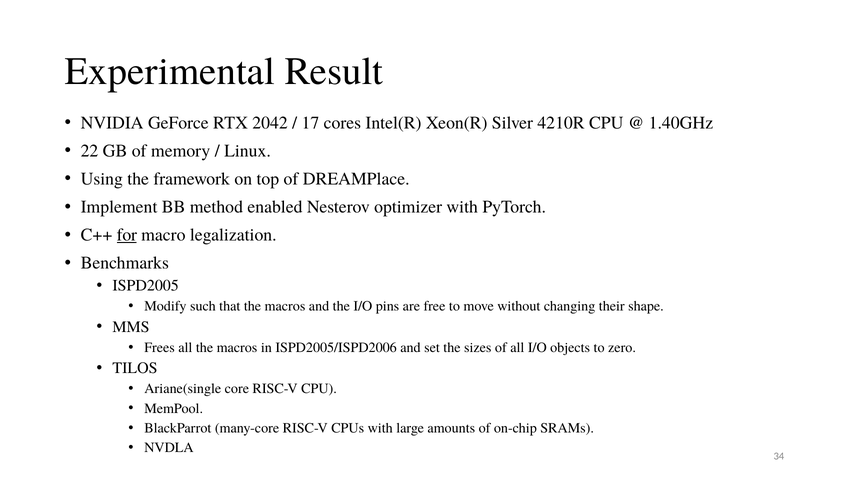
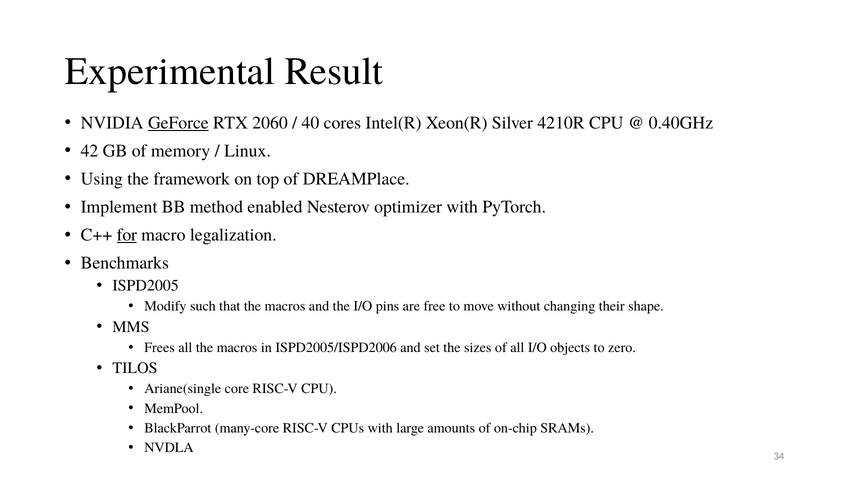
GeForce underline: none -> present
2042: 2042 -> 2060
17: 17 -> 40
1.40GHz: 1.40GHz -> 0.40GHz
22: 22 -> 42
